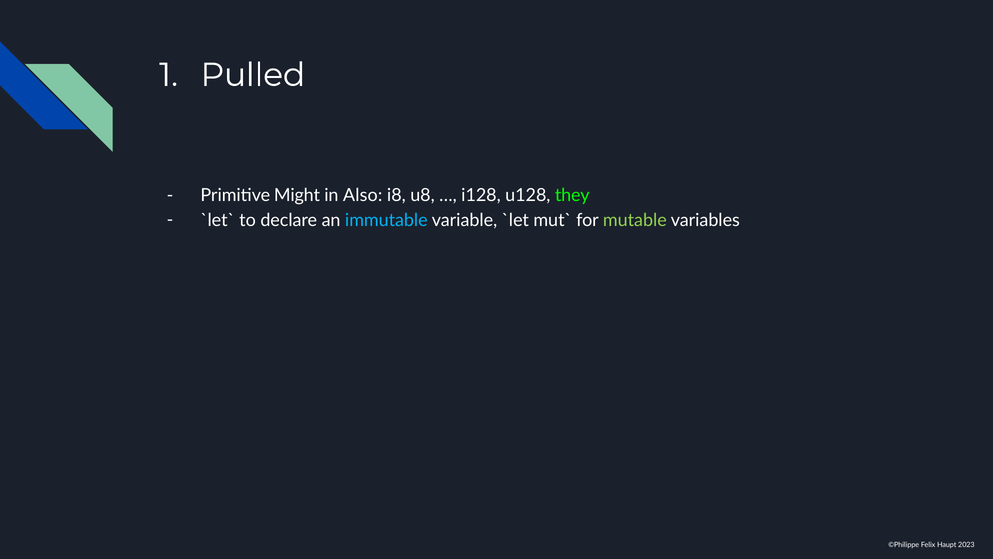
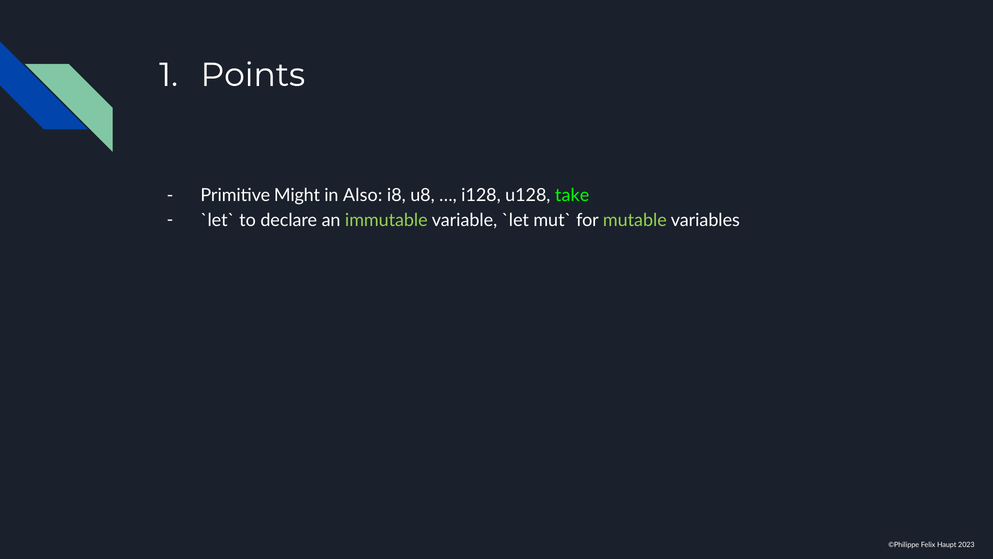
Pulled: Pulled -> Points
they: they -> take
immutable colour: light blue -> light green
